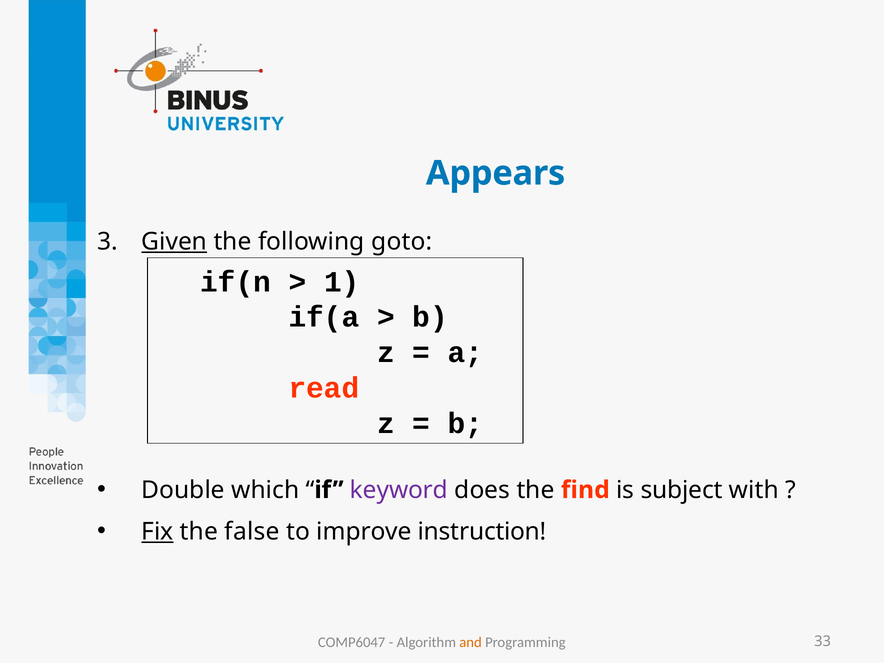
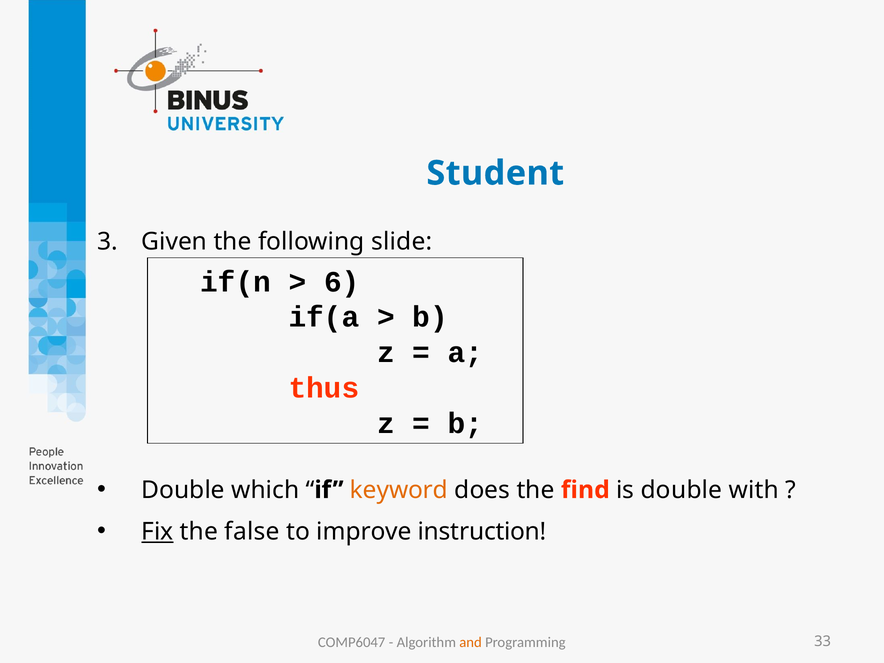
Appears: Appears -> Student
Given underline: present -> none
goto: goto -> slide
1: 1 -> 6
read: read -> thus
keyword colour: purple -> orange
is subject: subject -> double
